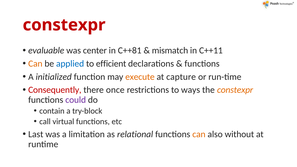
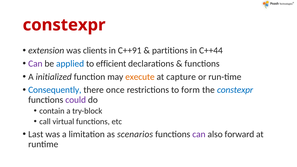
evaluable: evaluable -> extension
center: center -> clients
C++81: C++81 -> C++91
mismatch: mismatch -> partitions
C++11: C++11 -> C++44
Can at (35, 64) colour: orange -> purple
Consequently colour: red -> blue
ways: ways -> form
constexpr at (235, 90) colour: orange -> blue
relational: relational -> scenarios
can at (199, 134) colour: orange -> purple
without: without -> forward
